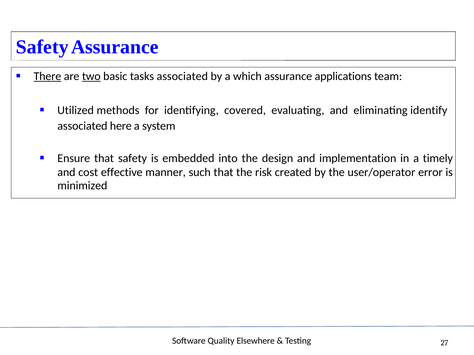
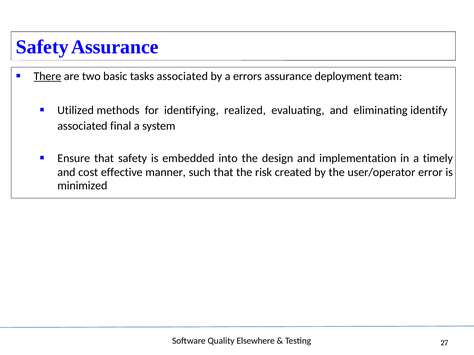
two underline: present -> none
which: which -> errors
applications: applications -> deployment
covered: covered -> realized
here: here -> final
